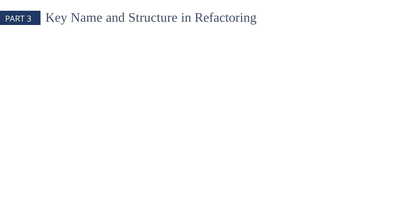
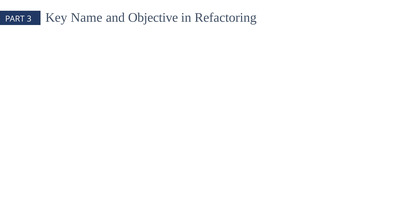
Structure: Structure -> Objective
